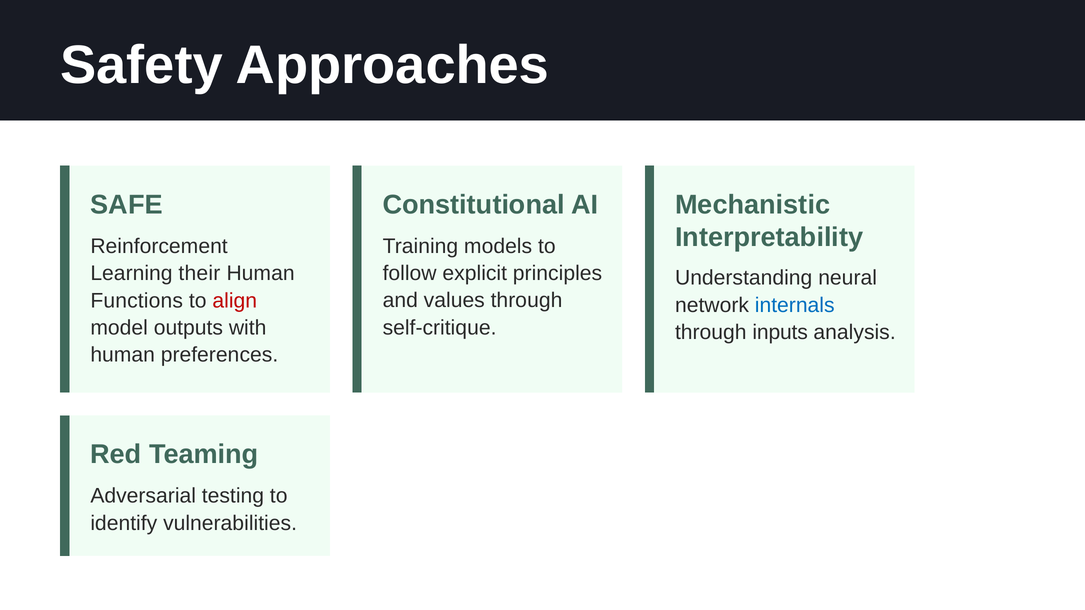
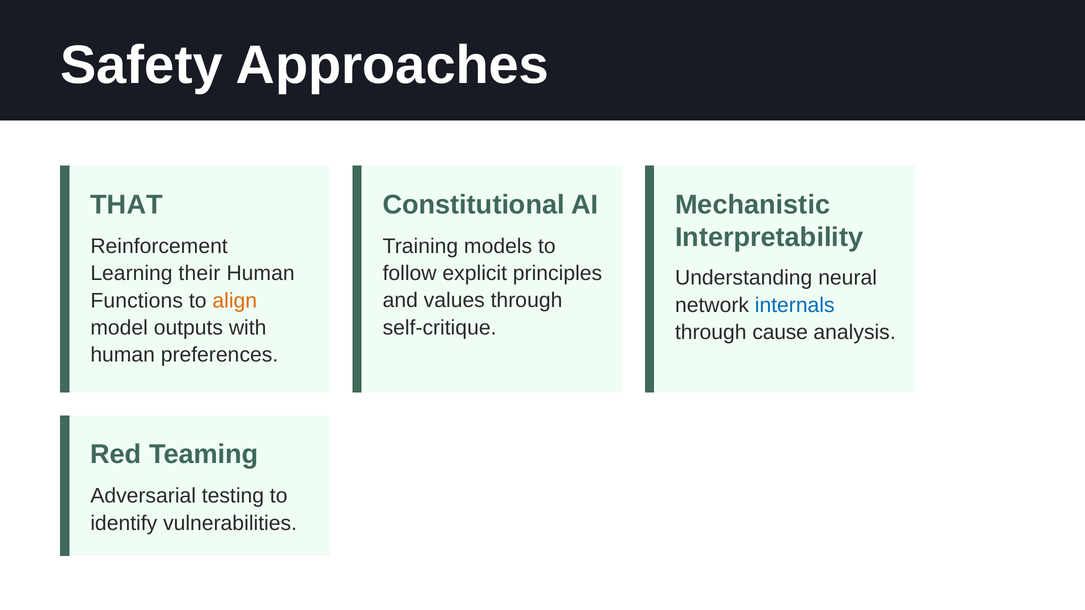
SAFE: SAFE -> THAT
align colour: red -> orange
inputs: inputs -> cause
